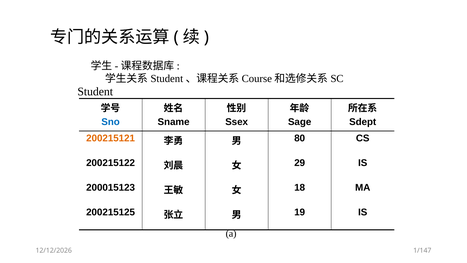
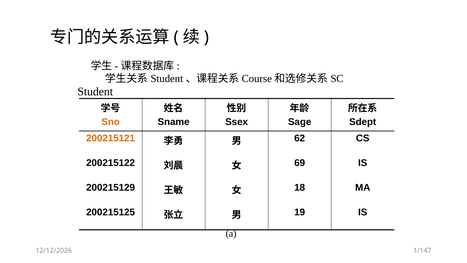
Sno colour: blue -> orange
80: 80 -> 62
29: 29 -> 69
200015123: 200015123 -> 200215129
